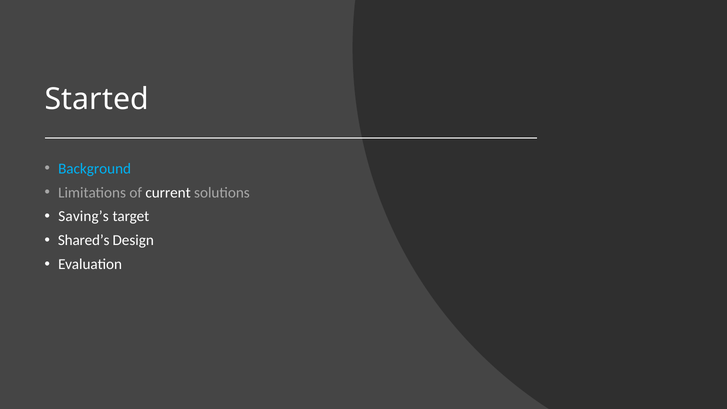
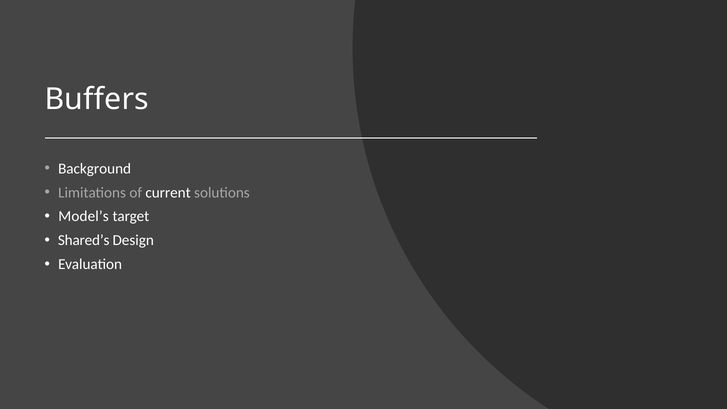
Started: Started -> Buffers
Background colour: light blue -> white
Saving’s: Saving’s -> Model’s
